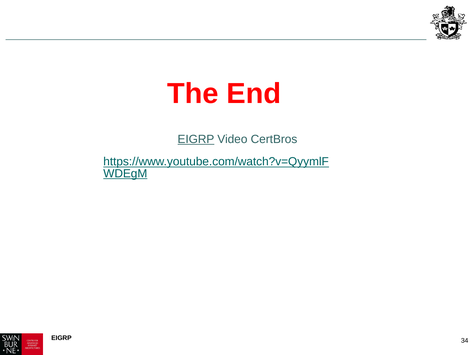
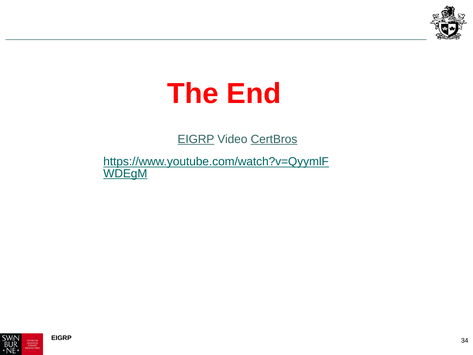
CertBros underline: none -> present
